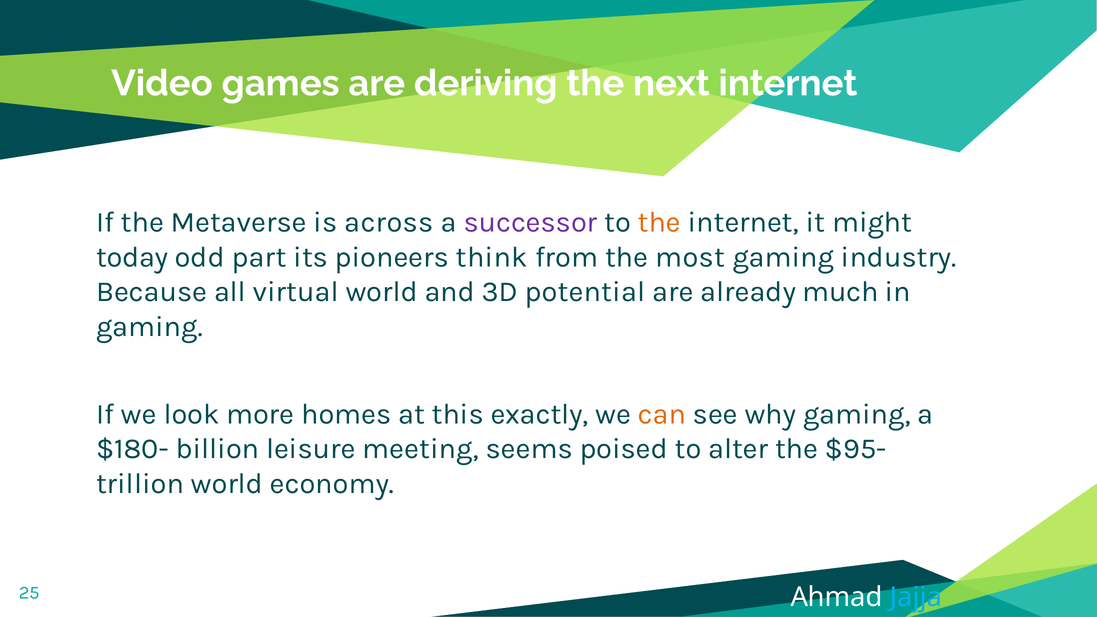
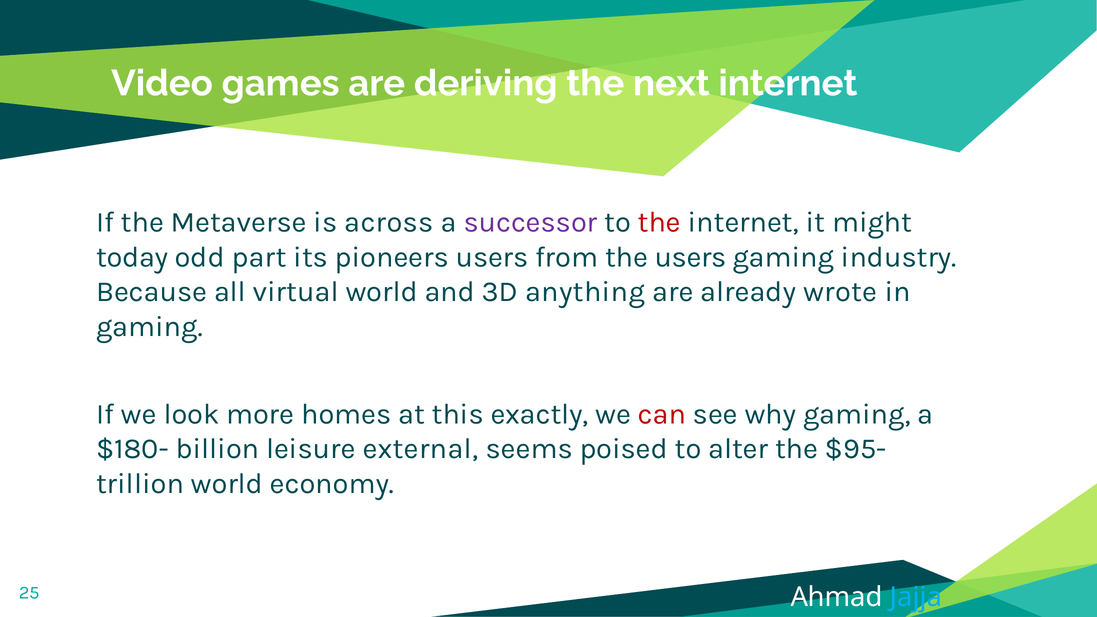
the at (659, 222) colour: orange -> red
pioneers think: think -> users
the most: most -> users
potential: potential -> anything
much: much -> wrote
can colour: orange -> red
meeting: meeting -> external
